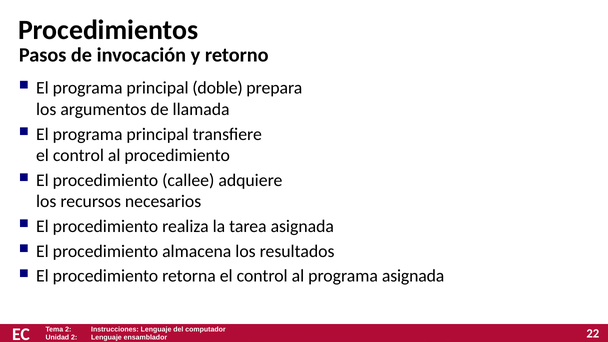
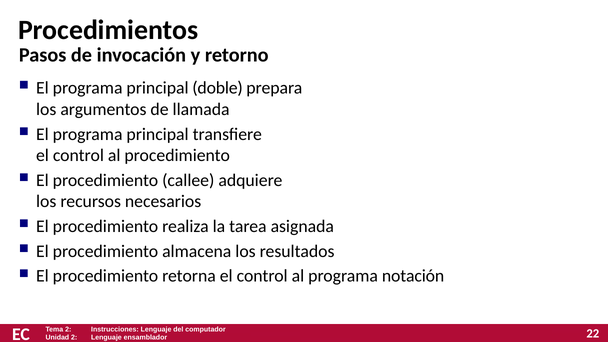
programa asignada: asignada -> notación
